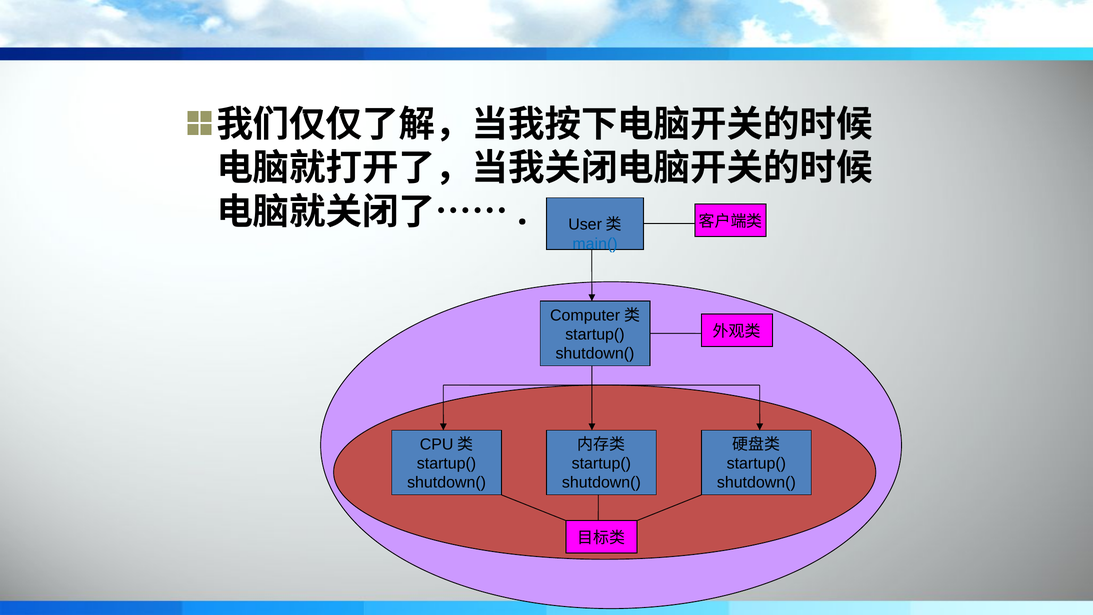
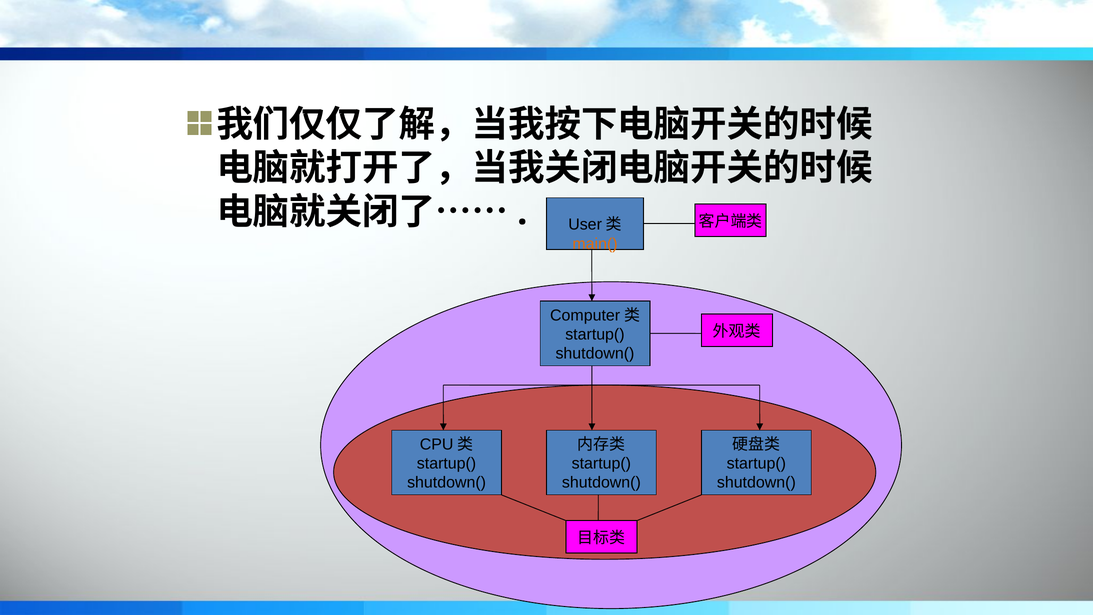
main( colour: blue -> orange
